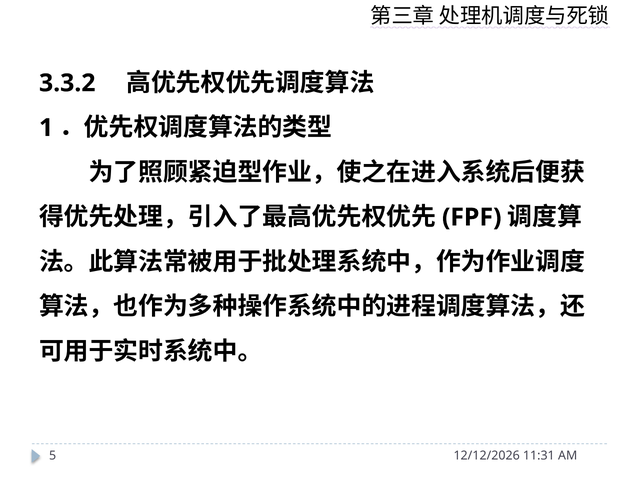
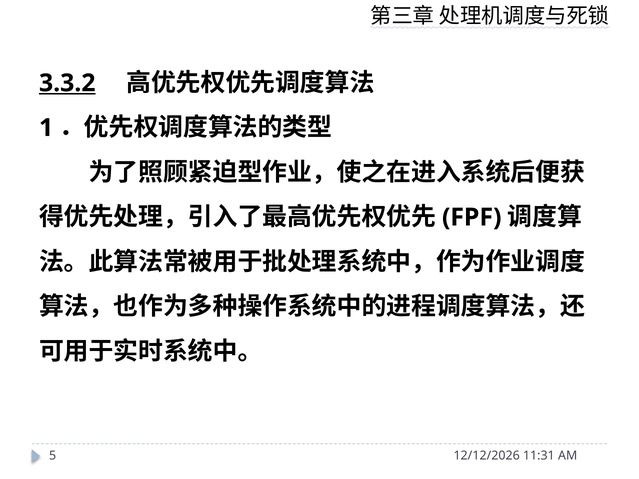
3.3.2 underline: none -> present
